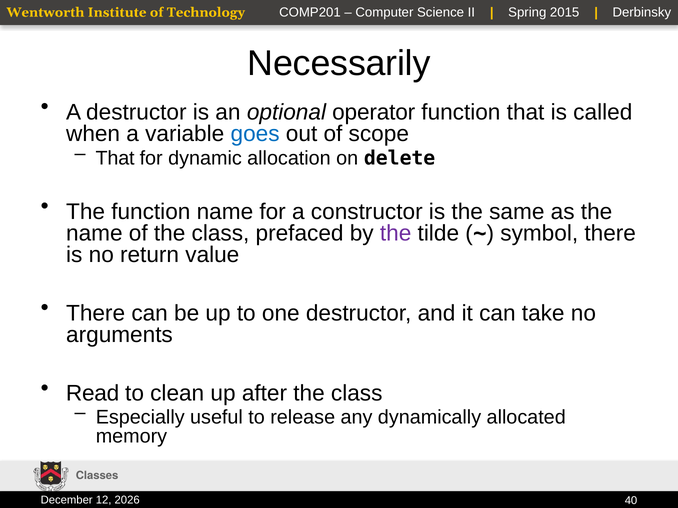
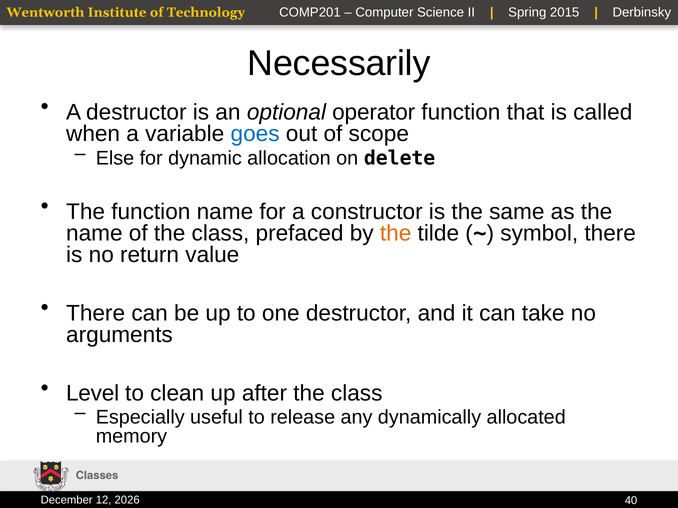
That at (115, 158): That -> Else
the at (396, 233) colour: purple -> orange
Read: Read -> Level
